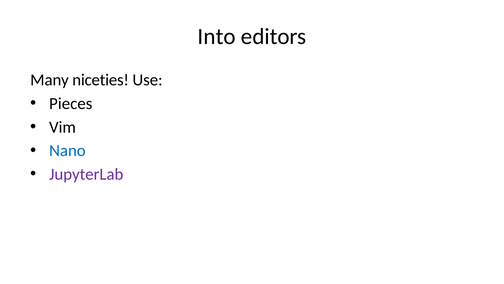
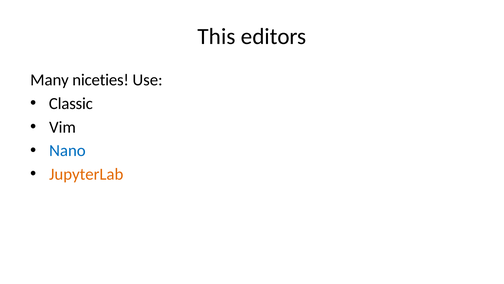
Into: Into -> This
Pieces: Pieces -> Classic
JupyterLab colour: purple -> orange
